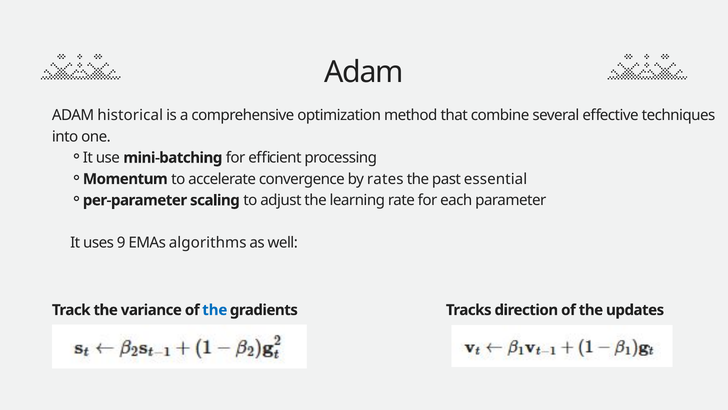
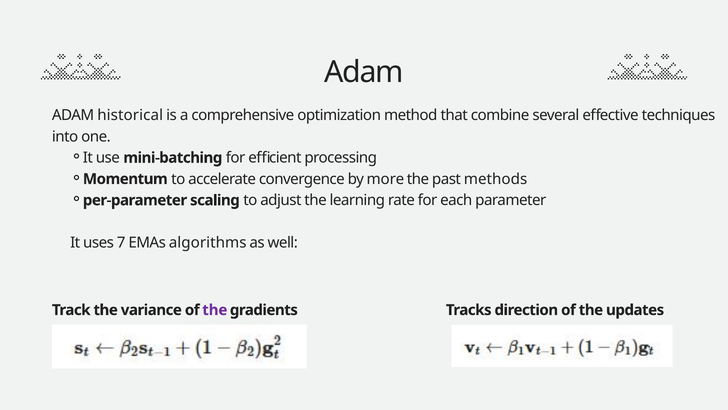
rates: rates -> more
essential: essential -> methods
9: 9 -> 7
the at (215, 310) colour: blue -> purple
